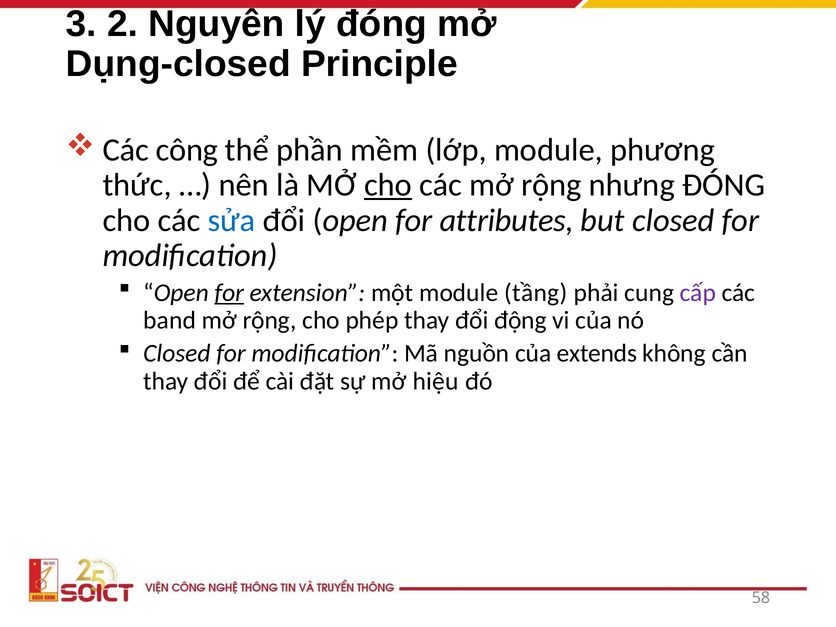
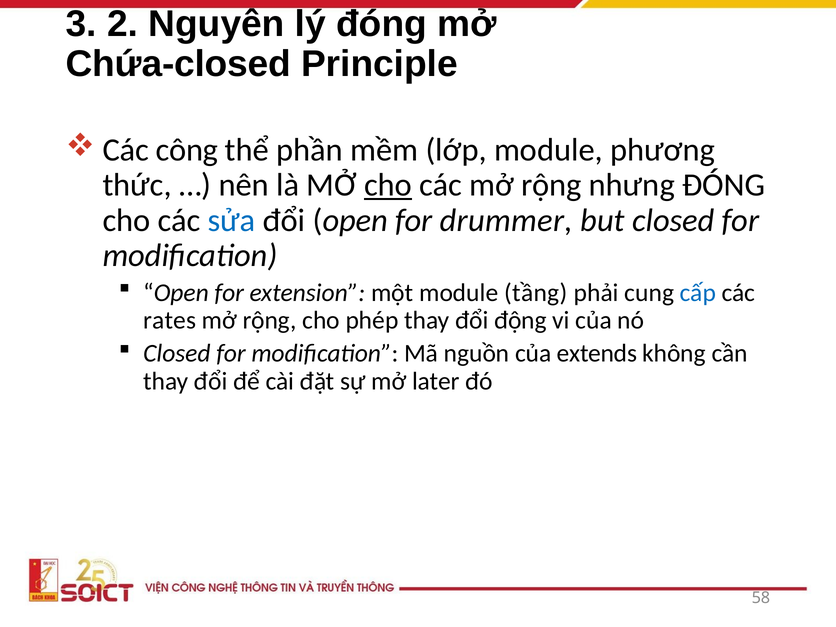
Dụng-closed: Dụng-closed -> Chứa-closed
attributes: attributes -> drummer
for at (229, 293) underline: present -> none
cấp colour: purple -> blue
band: band -> rates
hiệu: hiệu -> later
